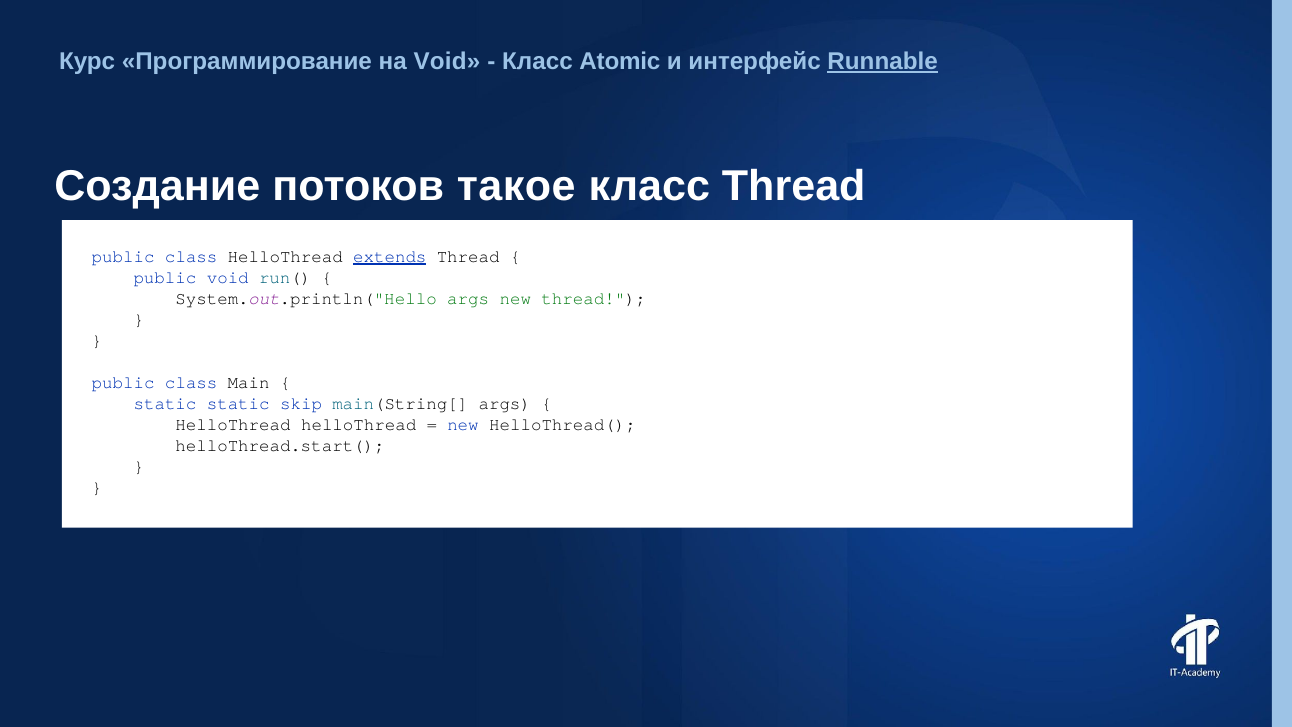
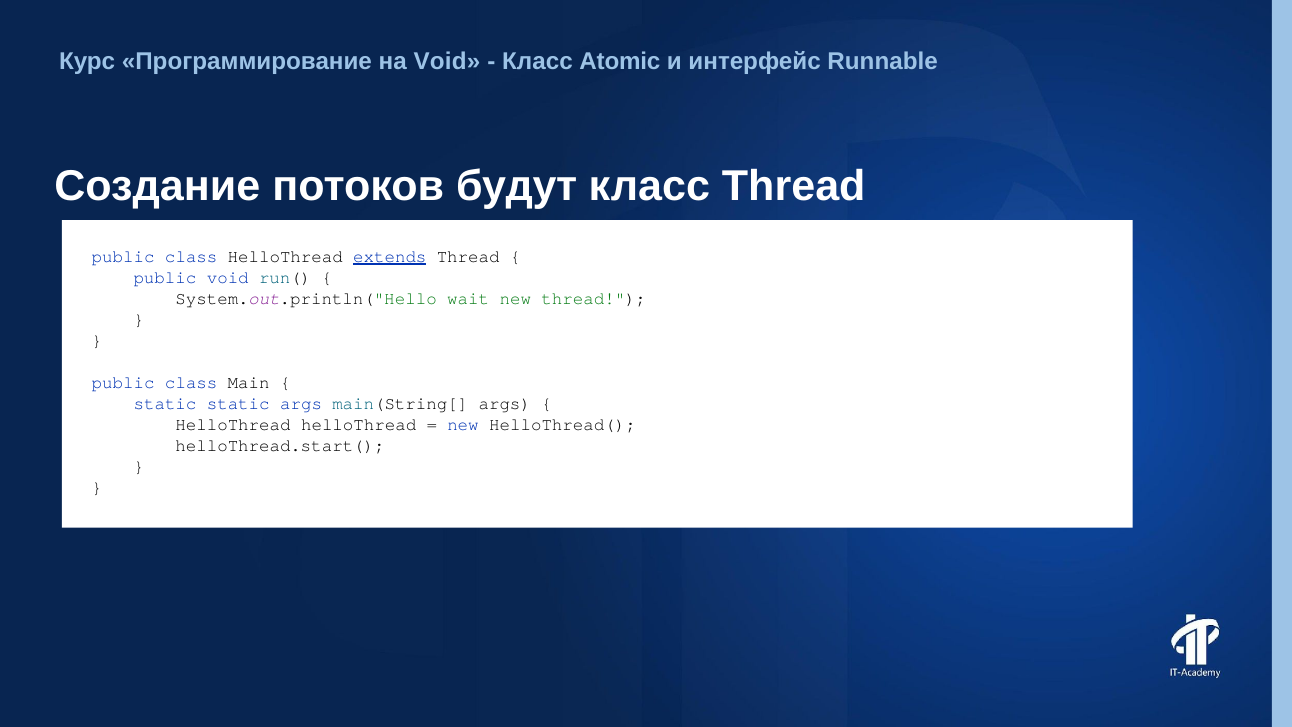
Runnable underline: present -> none
такое: такое -> будут
System.out.println("Hello args: args -> wait
static skip: skip -> args
